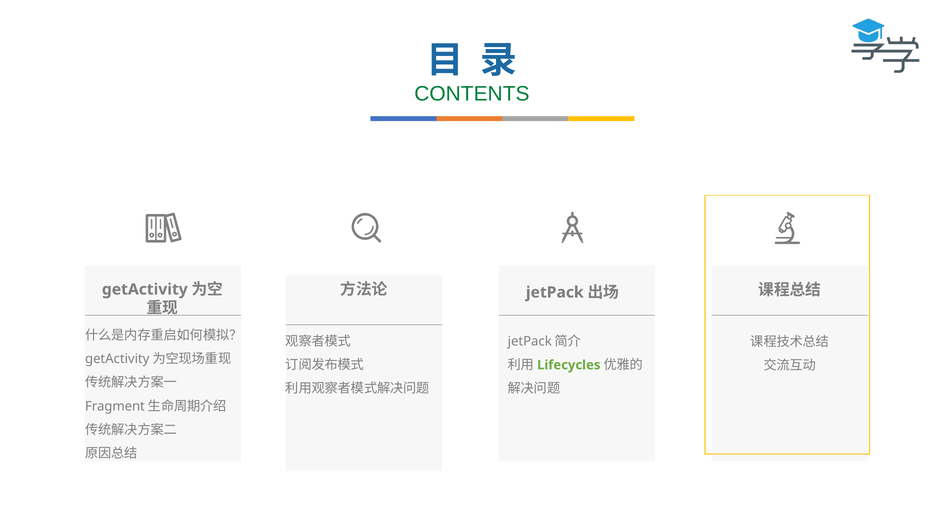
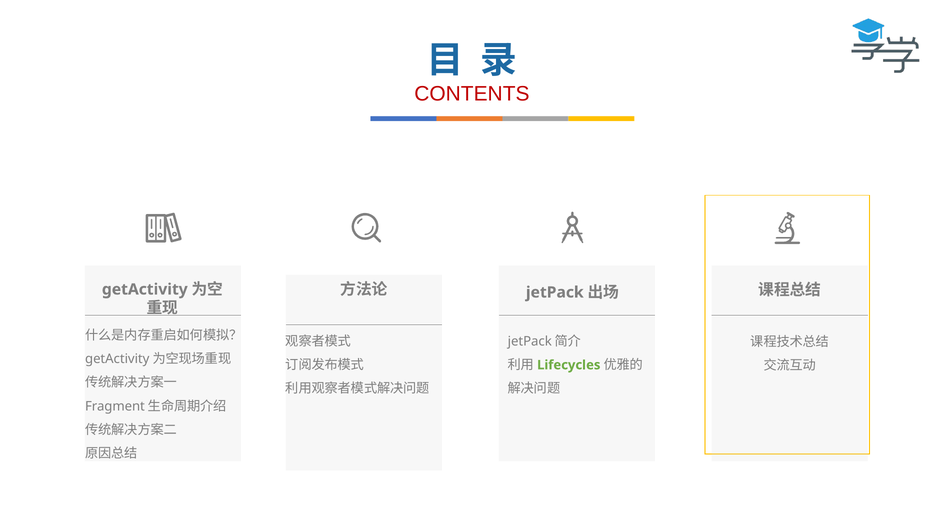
CONTENTS colour: green -> red
